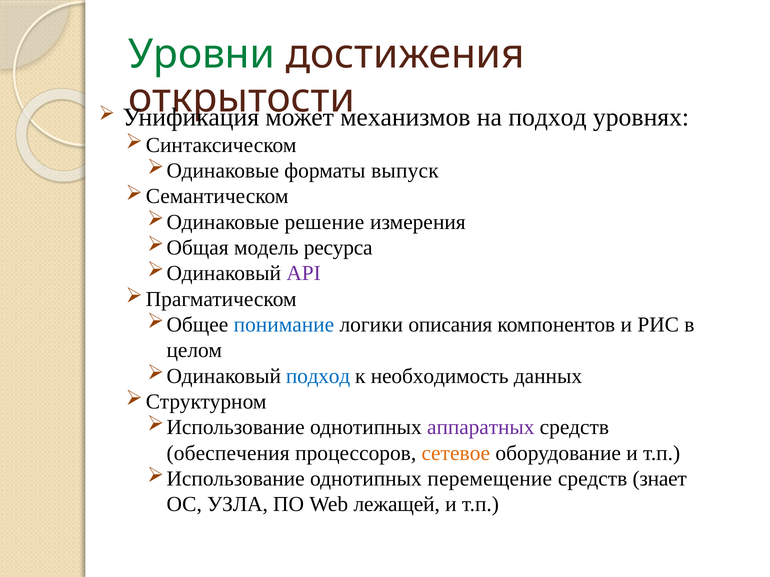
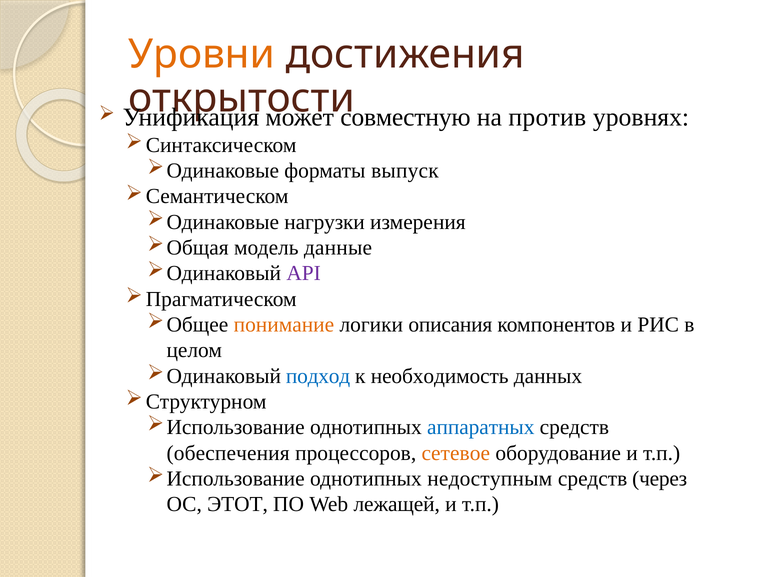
Уровни colour: green -> orange
механизмов: механизмов -> совместную
на подход: подход -> против
решение: решение -> нагрузки
ресурса: ресурса -> данные
понимание colour: blue -> orange
аппаратных colour: purple -> blue
перемещение: перемещение -> недоступным
знает: знает -> через
УЗЛА: УЗЛА -> ЭТОТ
